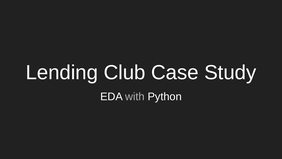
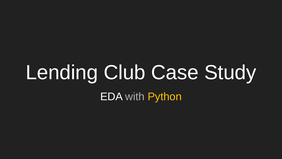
Python colour: white -> yellow
